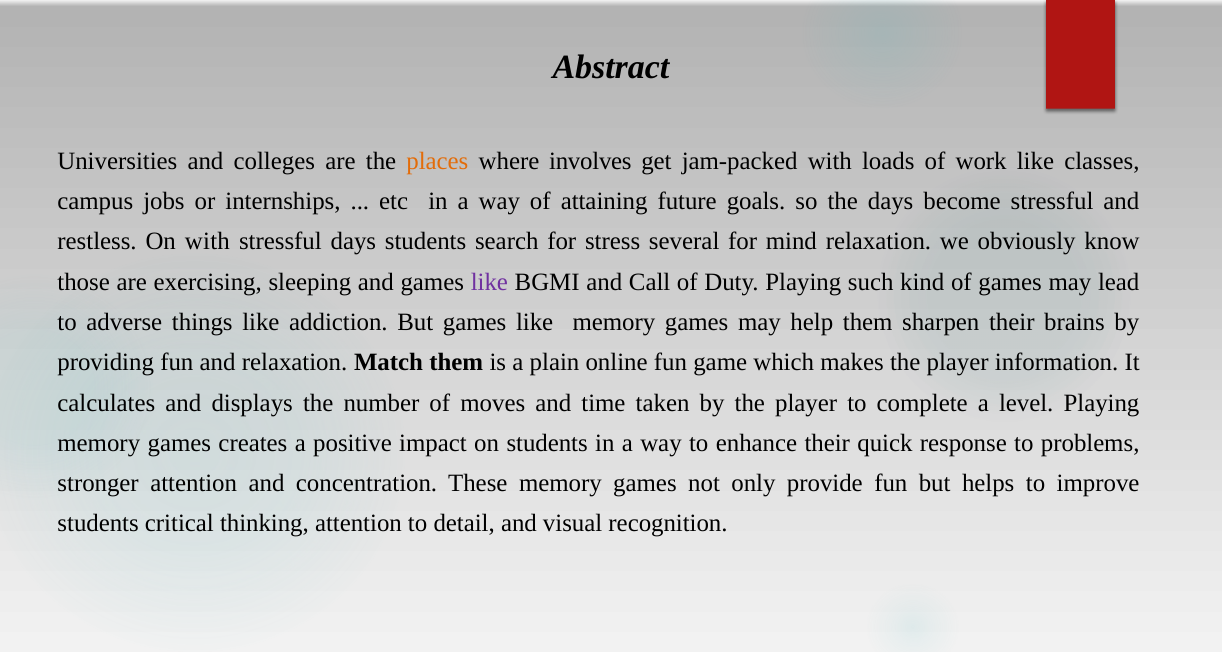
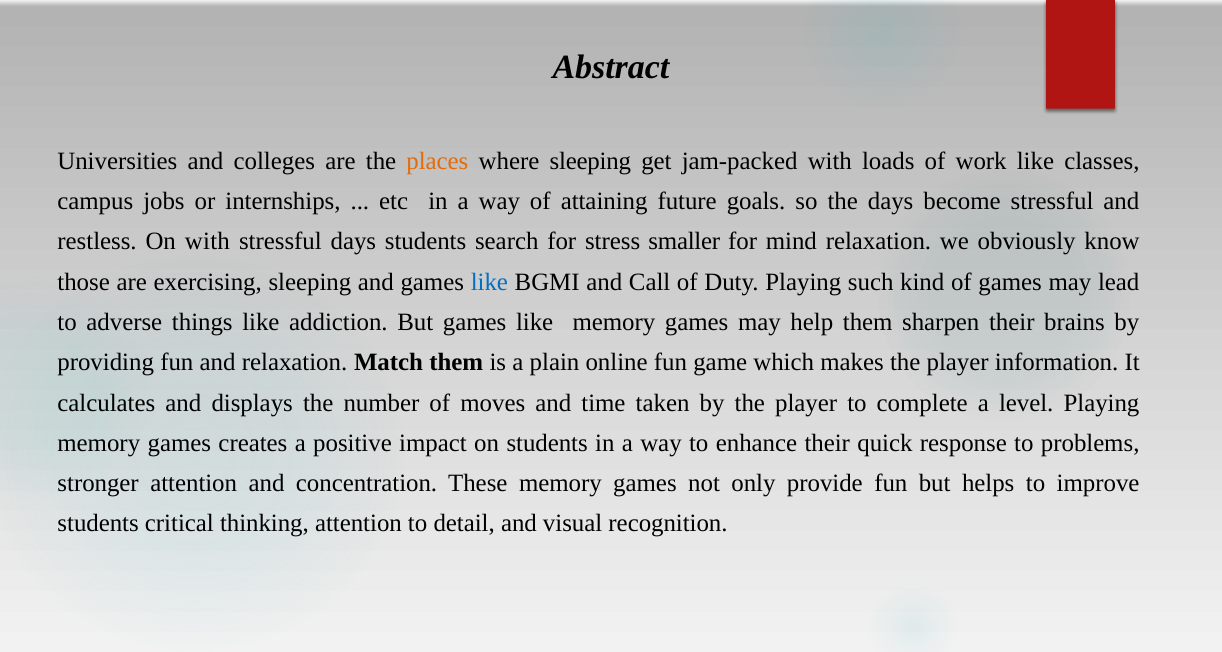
where involves: involves -> sleeping
several: several -> smaller
like at (489, 282) colour: purple -> blue
